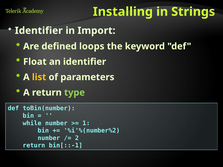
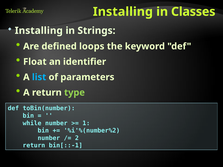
Strings: Strings -> Classes
Identifier at (39, 31): Identifier -> Installing
Import: Import -> Strings
list colour: yellow -> light blue
